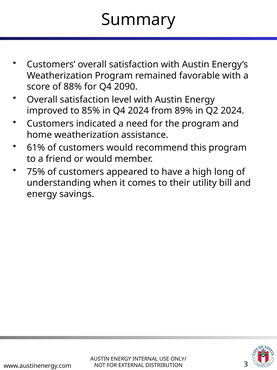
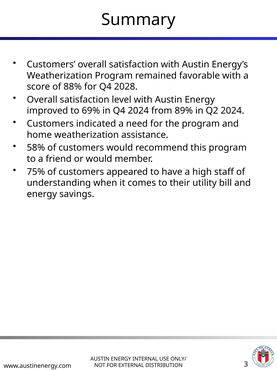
2090: 2090 -> 2028
85%: 85% -> 69%
61%: 61% -> 58%
long: long -> staff
